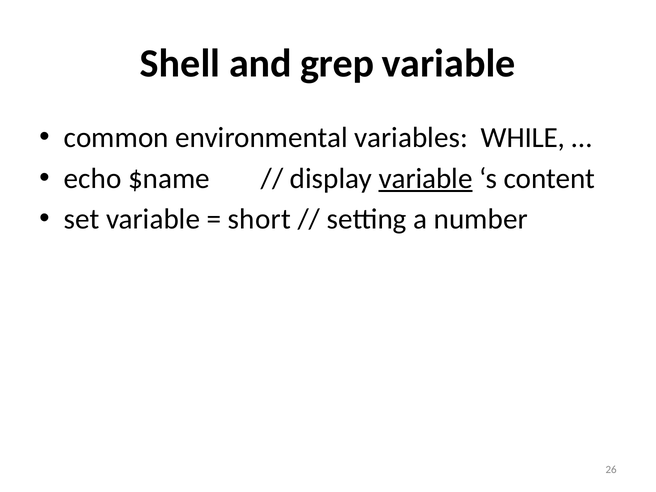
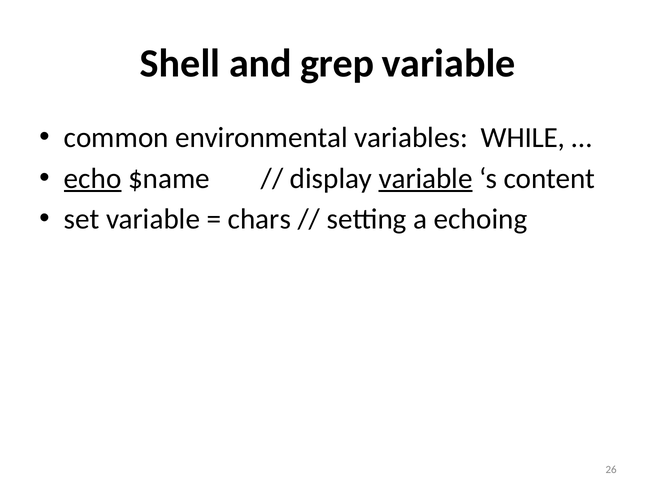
echo underline: none -> present
short: short -> chars
number: number -> echoing
